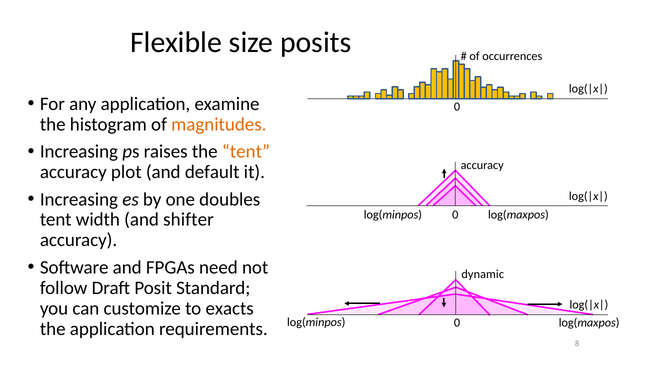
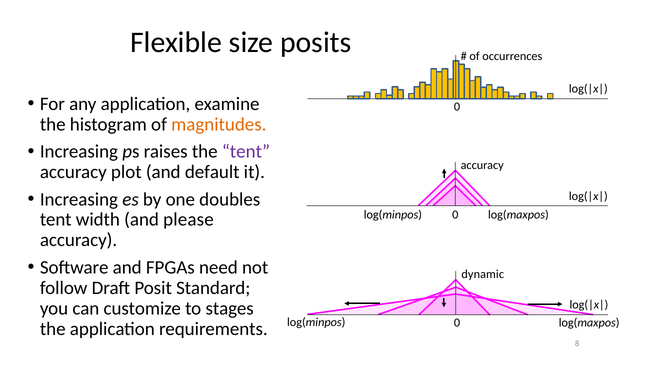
tent at (246, 152) colour: orange -> purple
shifter: shifter -> please
exacts: exacts -> stages
